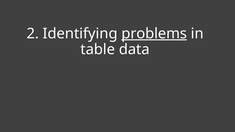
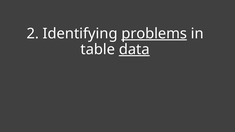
data underline: none -> present
